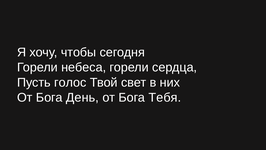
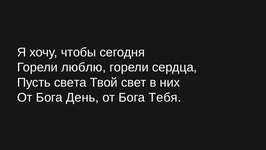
небеса: небеса -> люблю
голос: голос -> света
